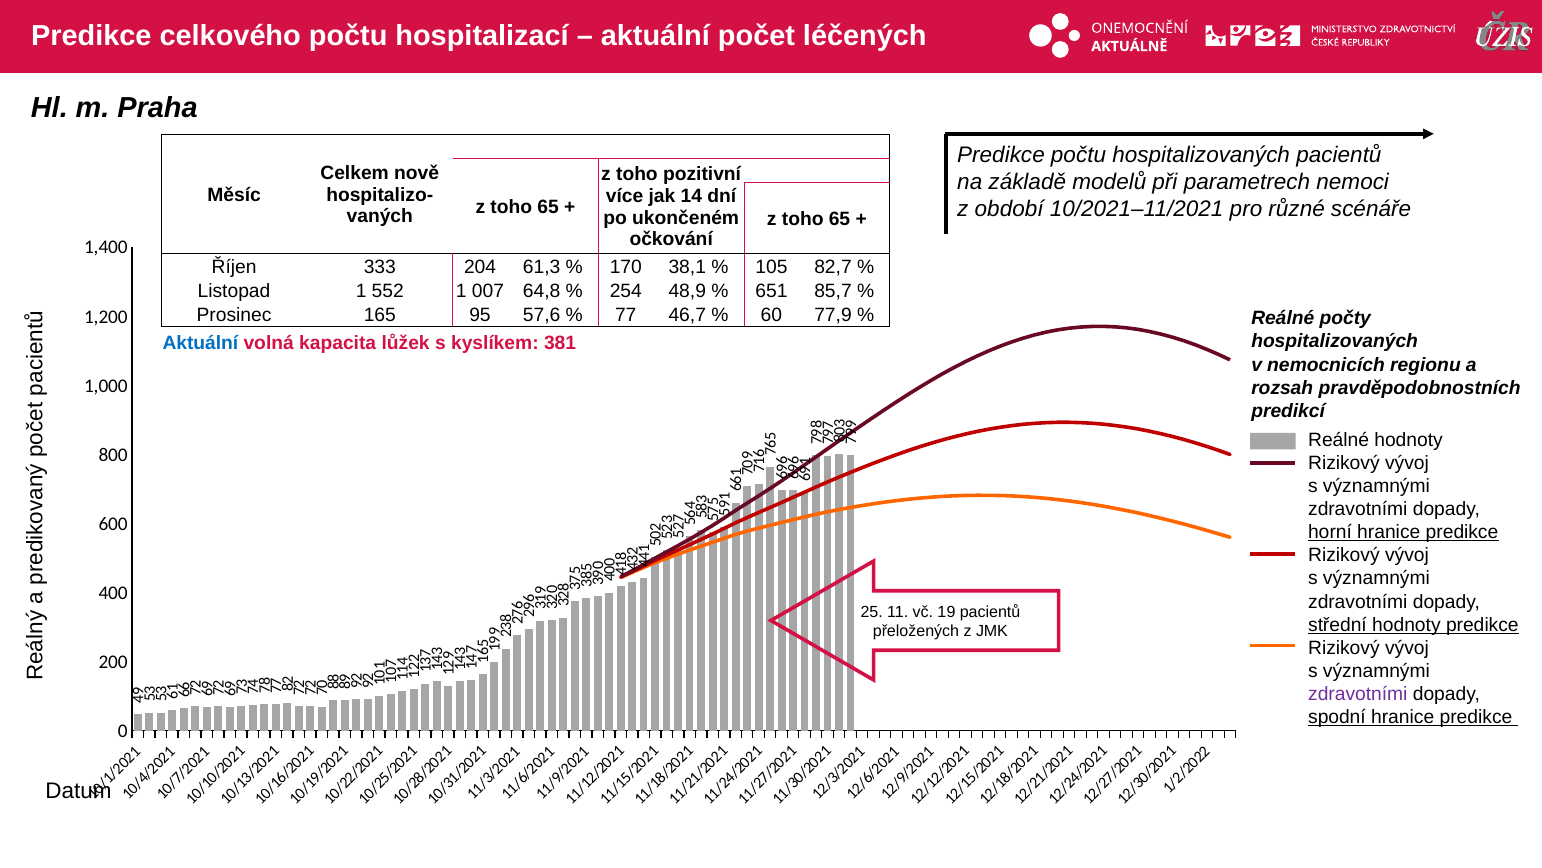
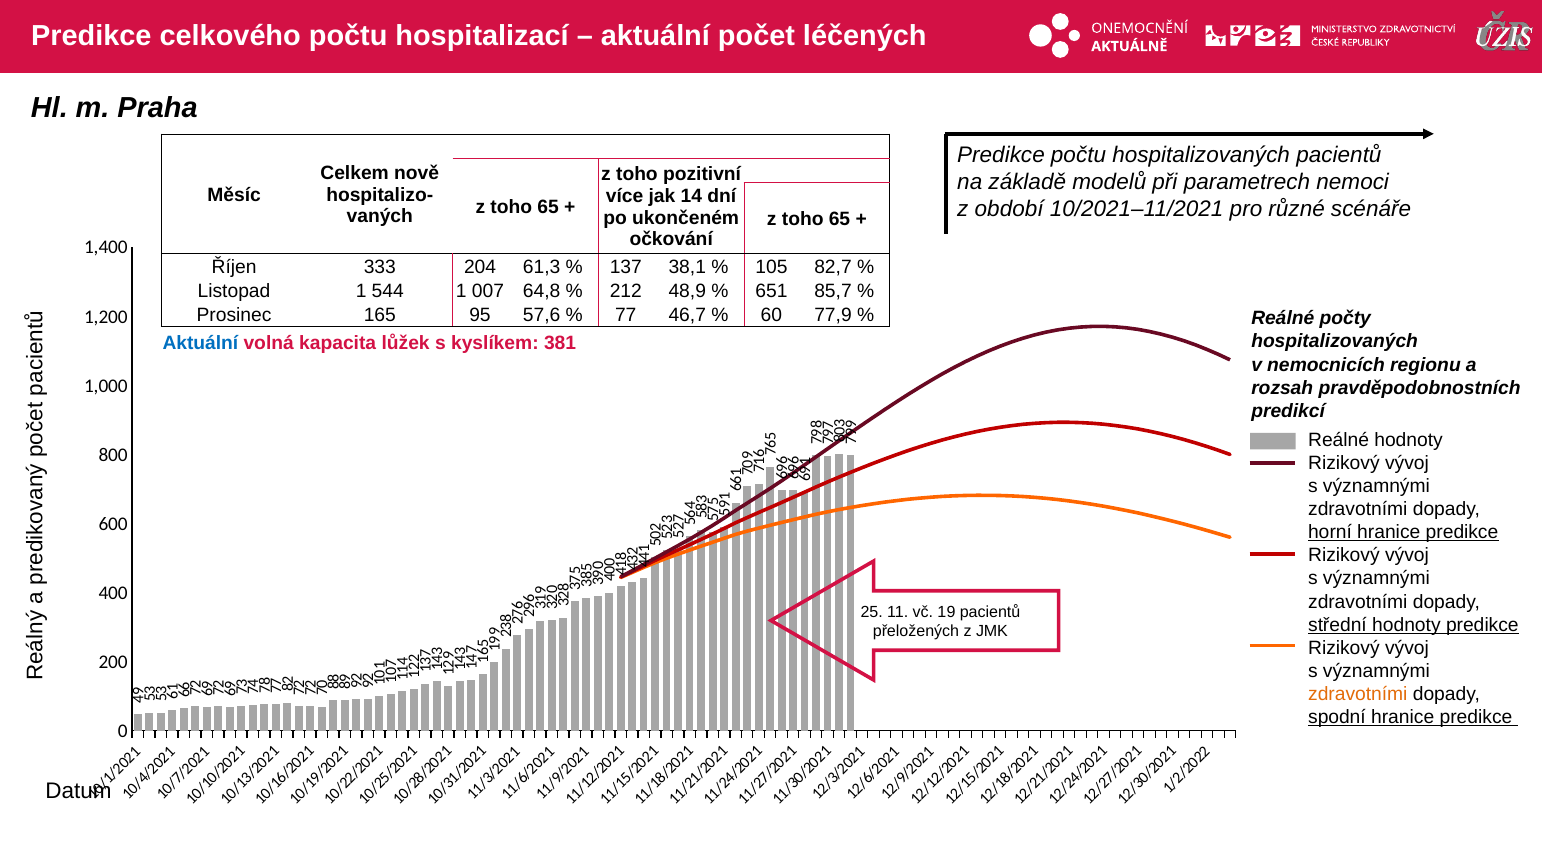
170: 170 -> 137
552: 552 -> 544
254: 254 -> 212
zdravotními at (1358, 694) colour: purple -> orange
